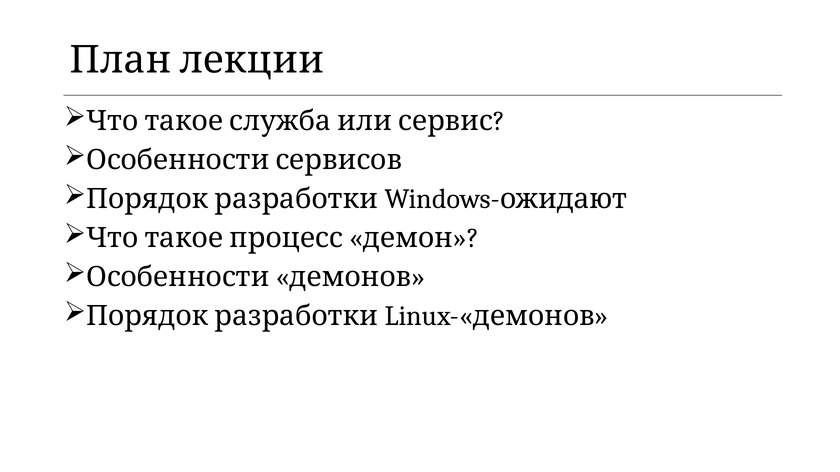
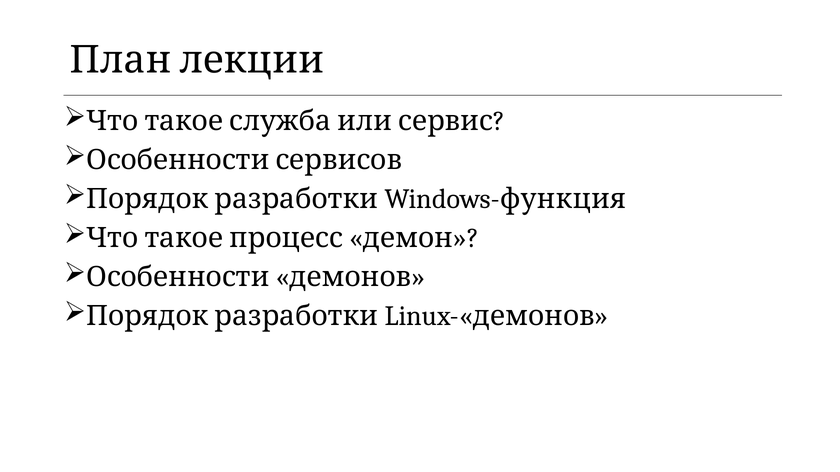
ожидают: ожидают -> функция
